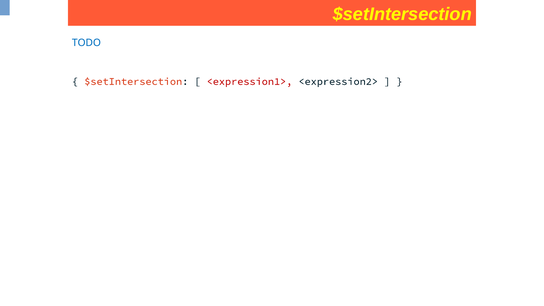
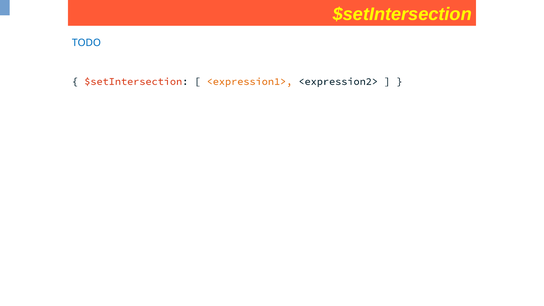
<expression1> colour: red -> orange
